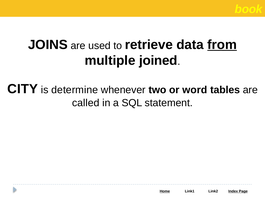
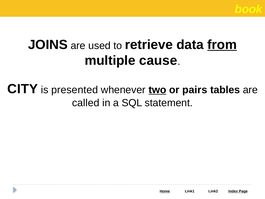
joined: joined -> cause
determine: determine -> presented
two underline: none -> present
word: word -> pairs
